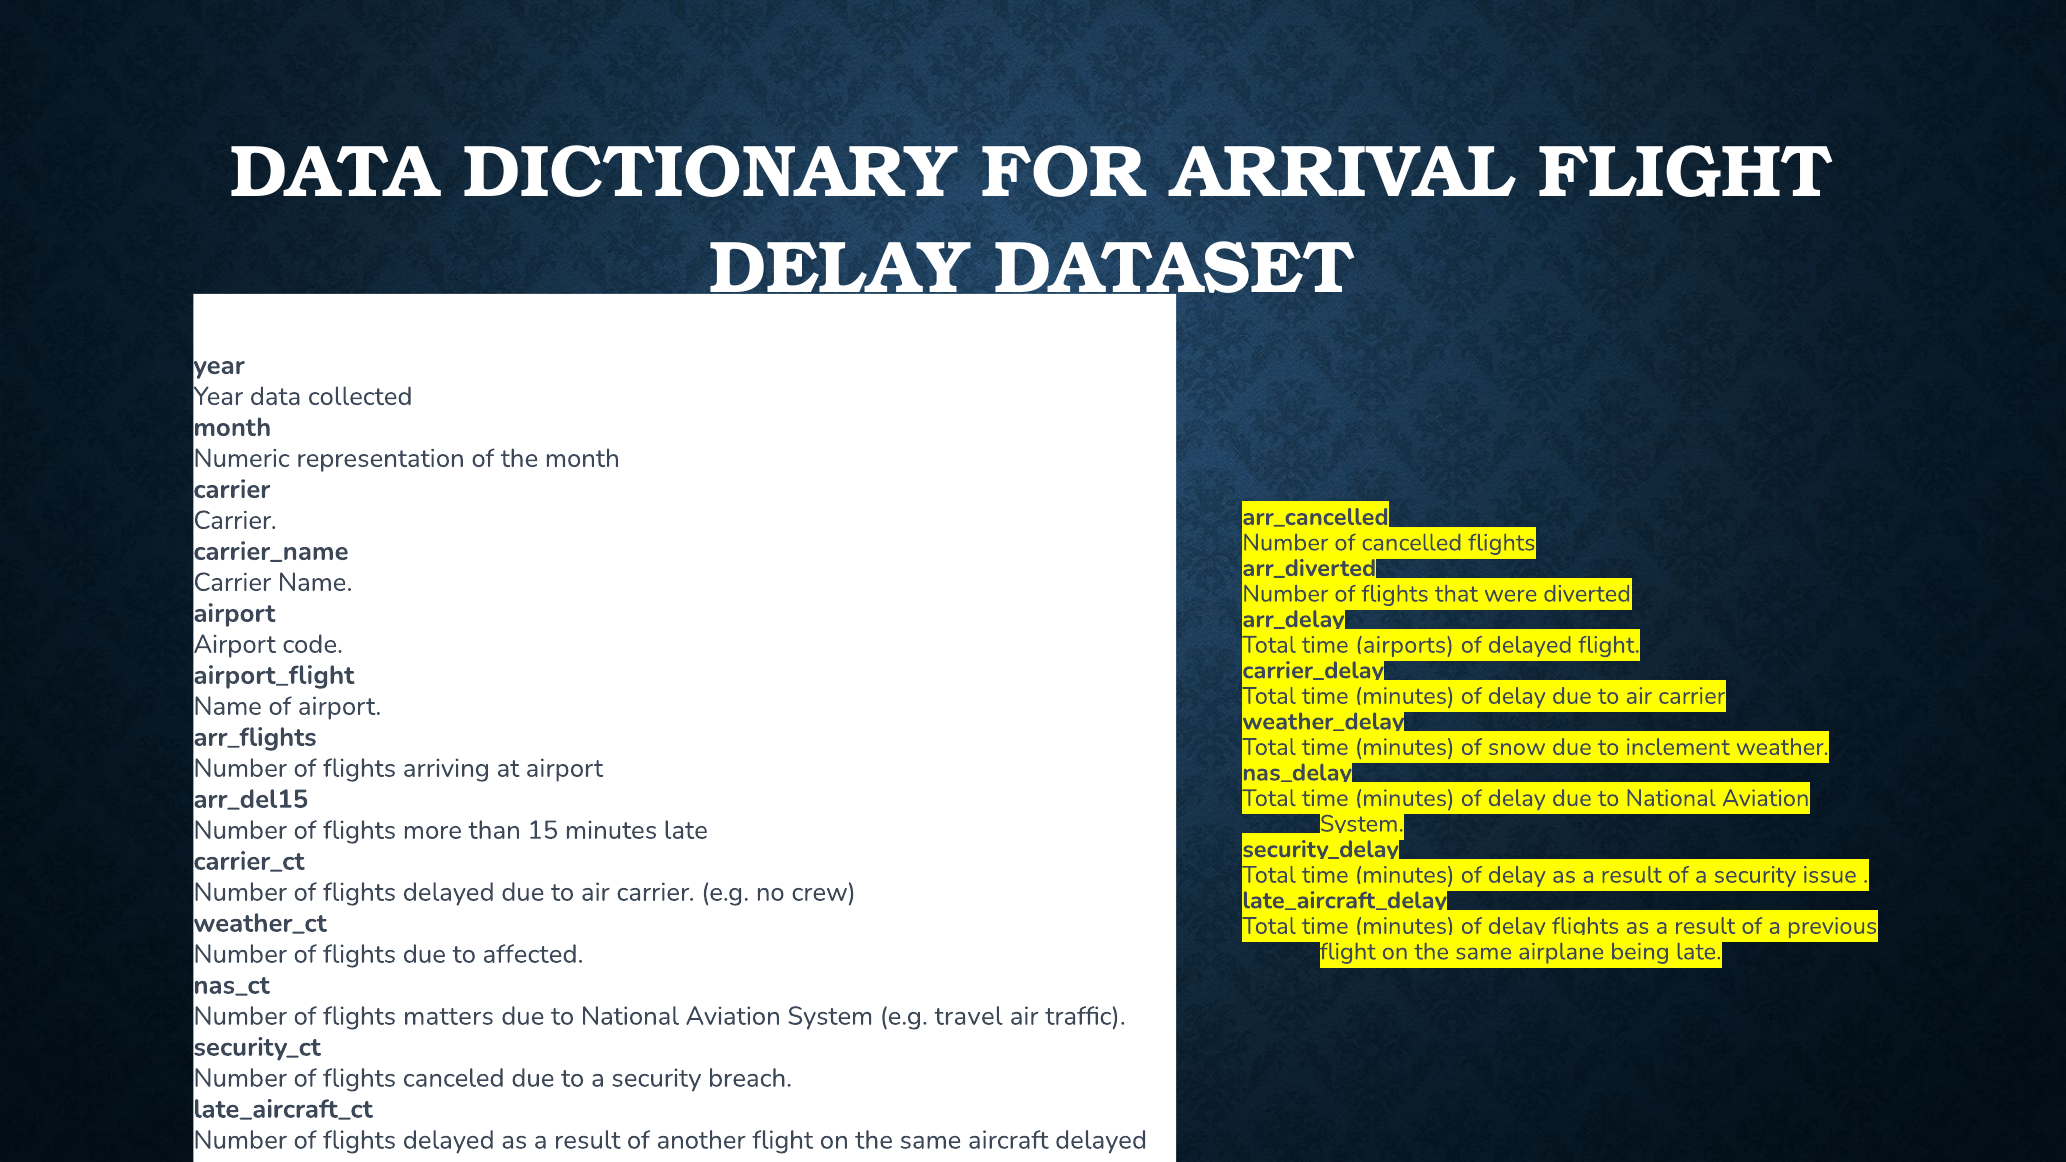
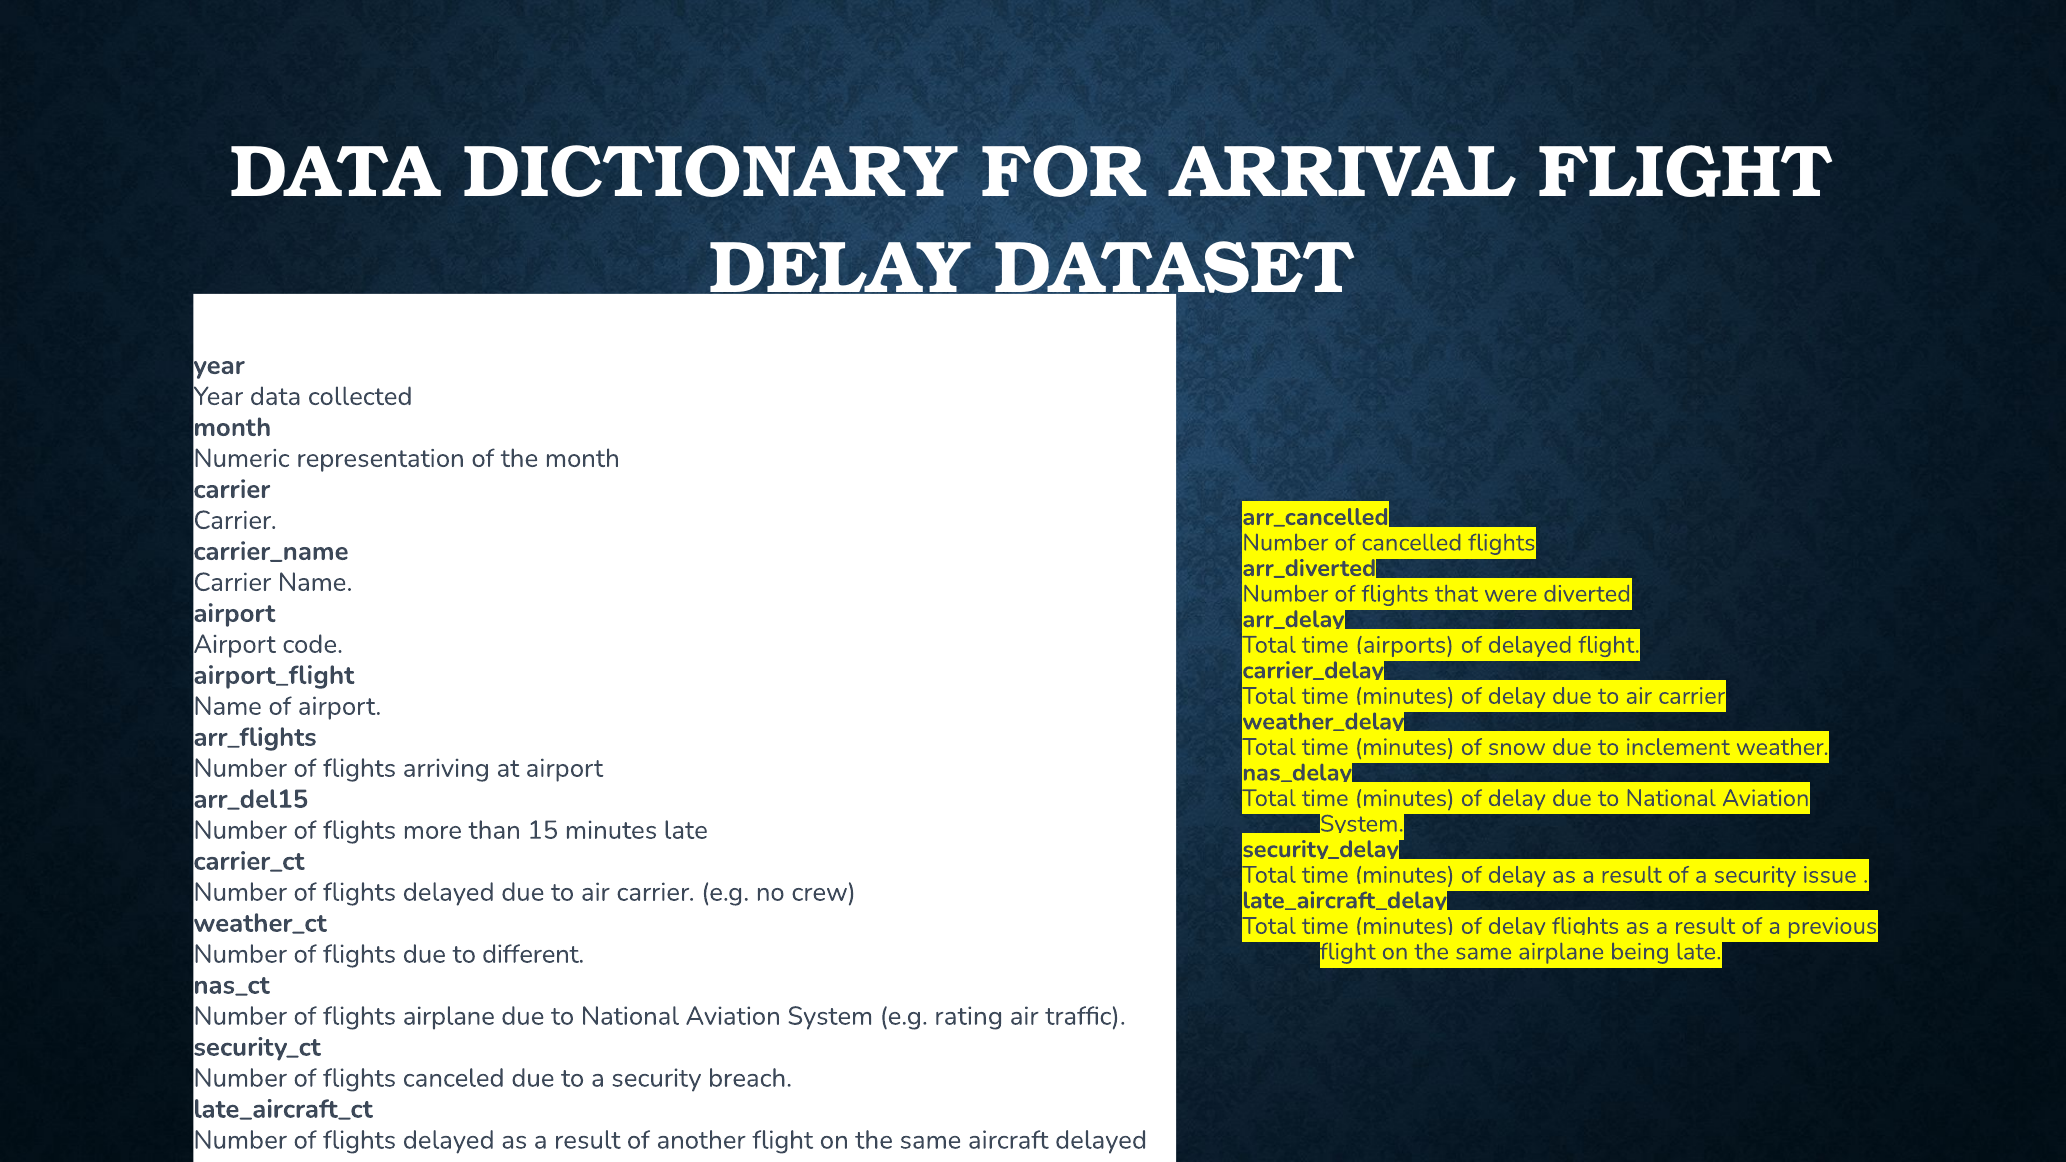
affected: affected -> different
flights matters: matters -> airplane
travel: travel -> rating
